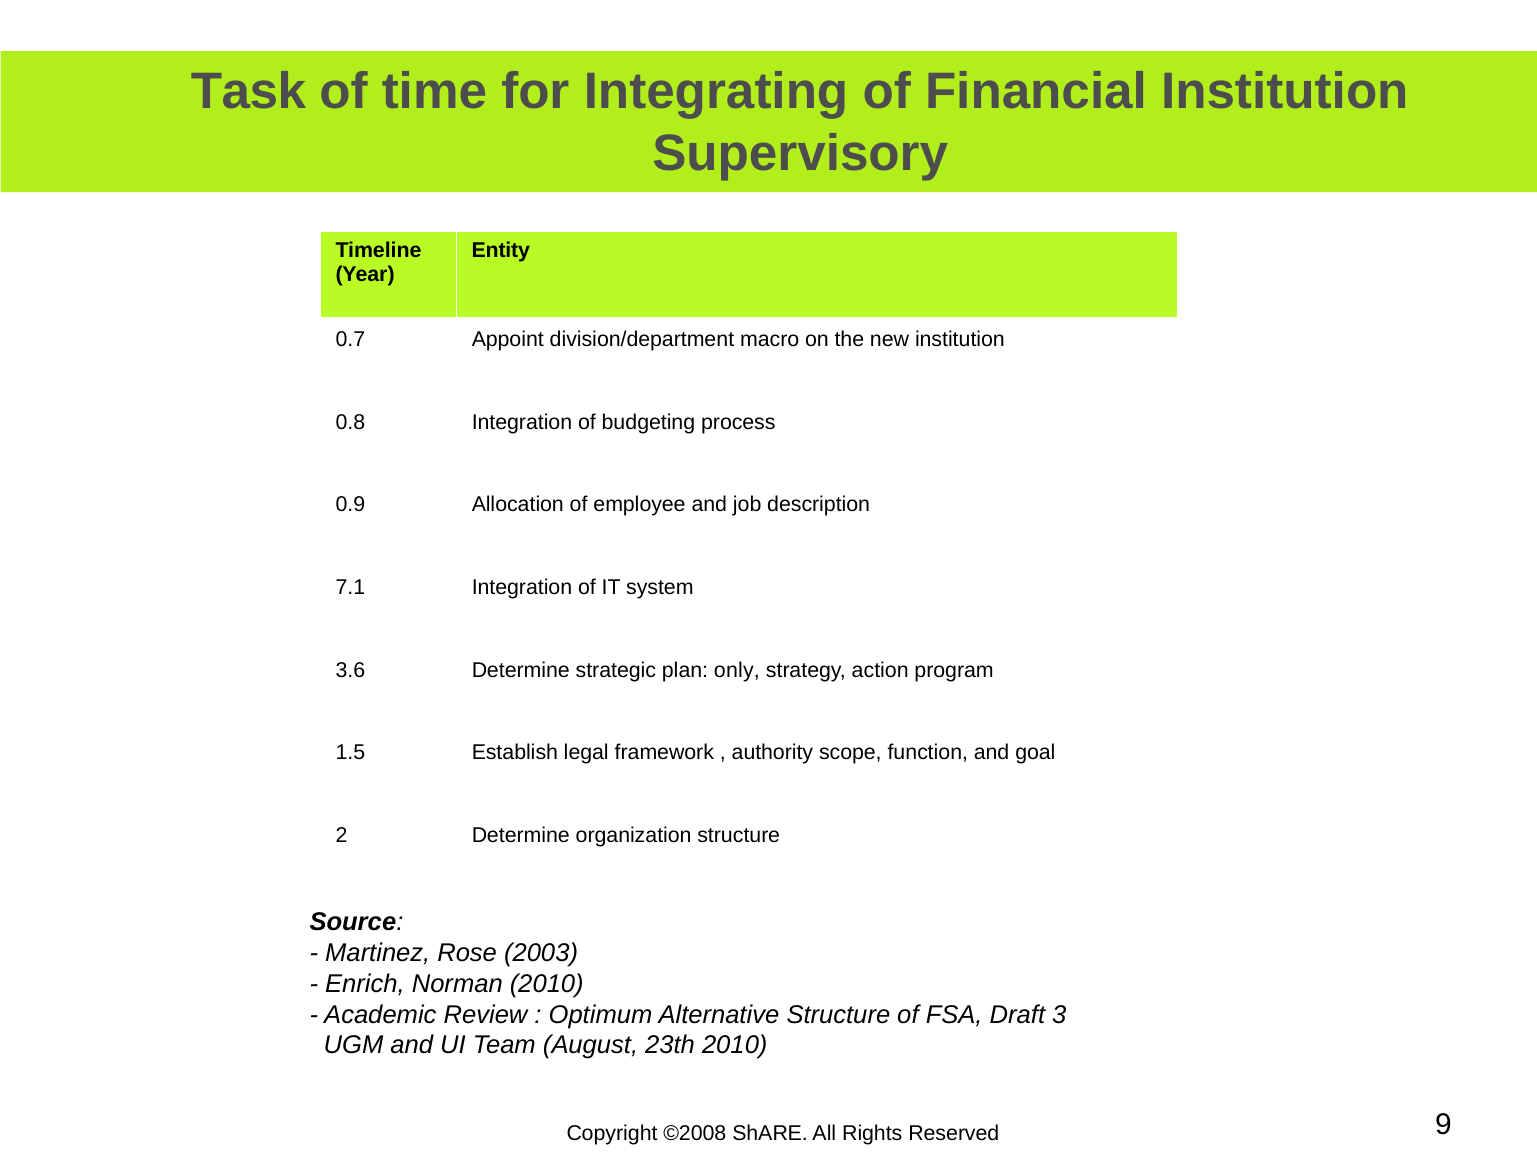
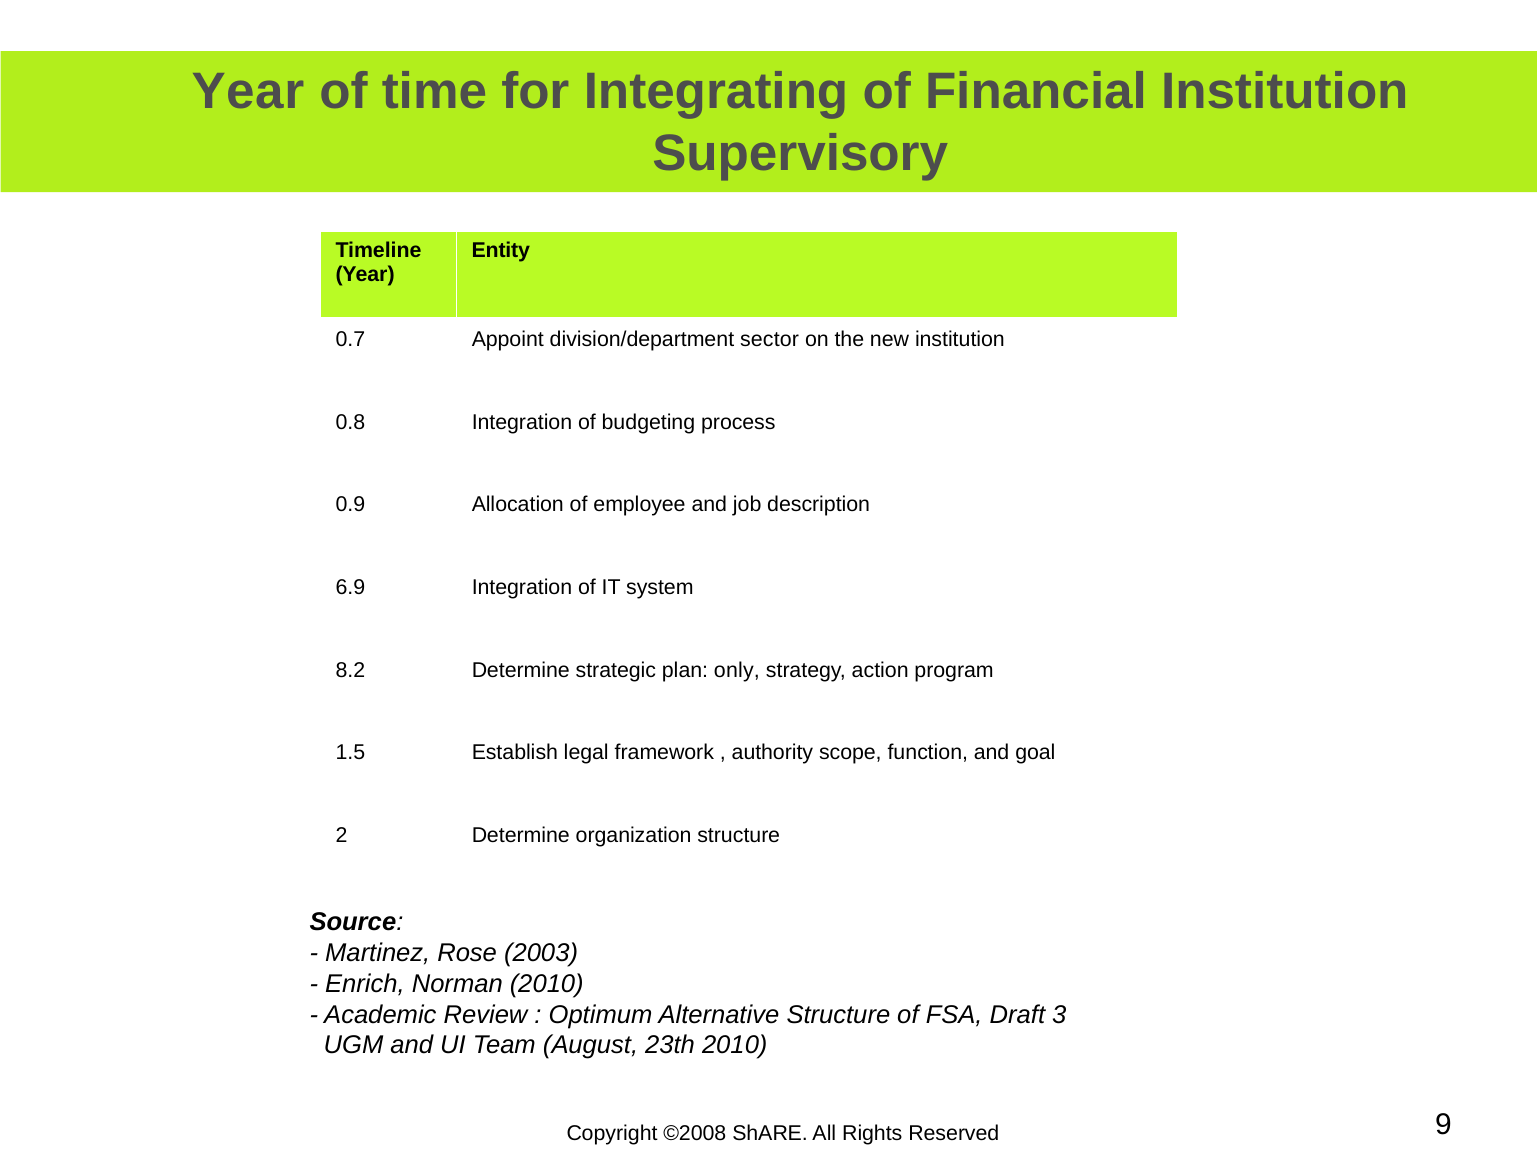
Task at (248, 92): Task -> Year
macro: macro -> sector
7.1: 7.1 -> 6.9
3.6: 3.6 -> 8.2
